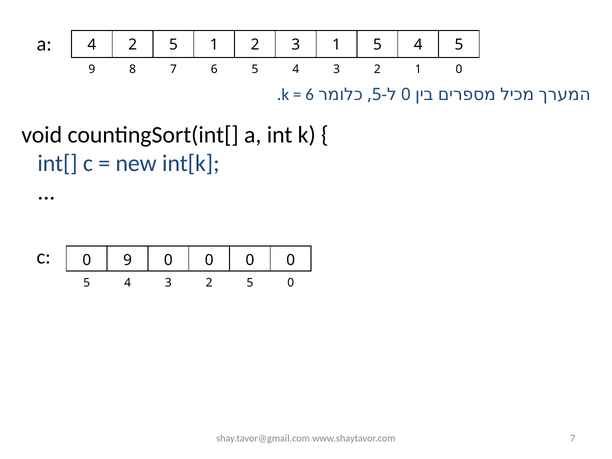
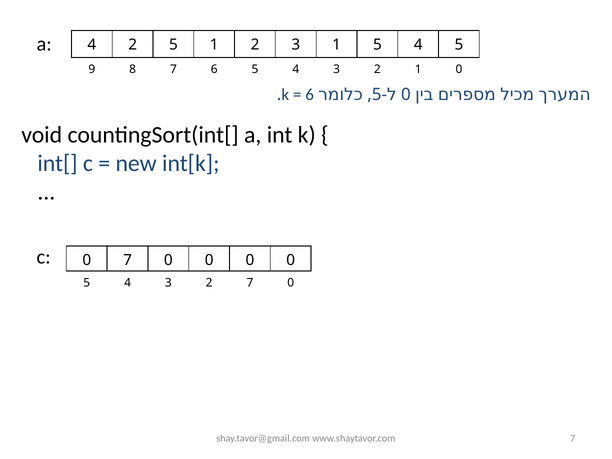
0 9: 9 -> 7
3 2 5: 5 -> 7
